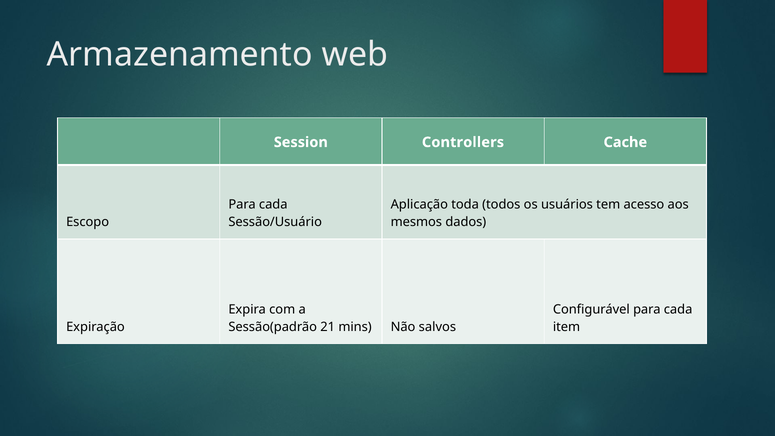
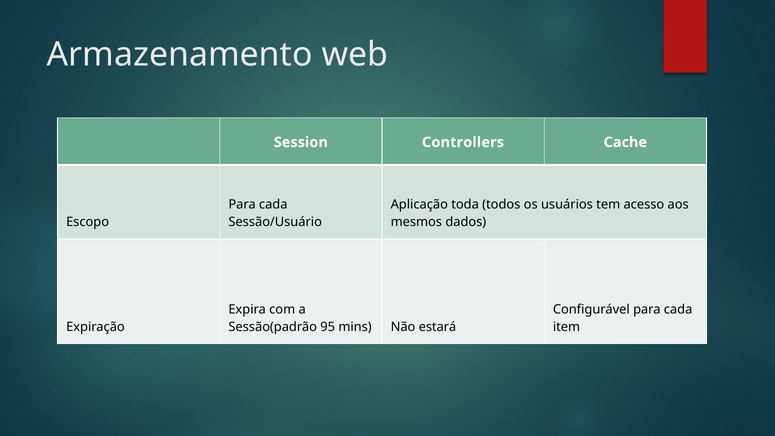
21: 21 -> 95
salvos: salvos -> estará
